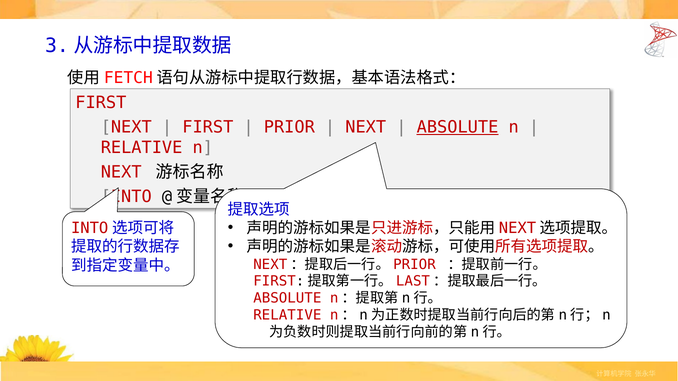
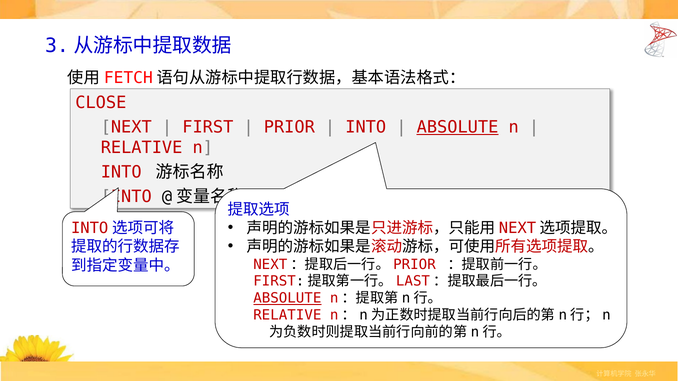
FIRST at (101, 103): FIRST -> CLOSE
NEXT at (366, 127): NEXT -> INTO
NEXT at (121, 172): NEXT -> INTO
ABSOLUTE at (287, 299) underline: none -> present
